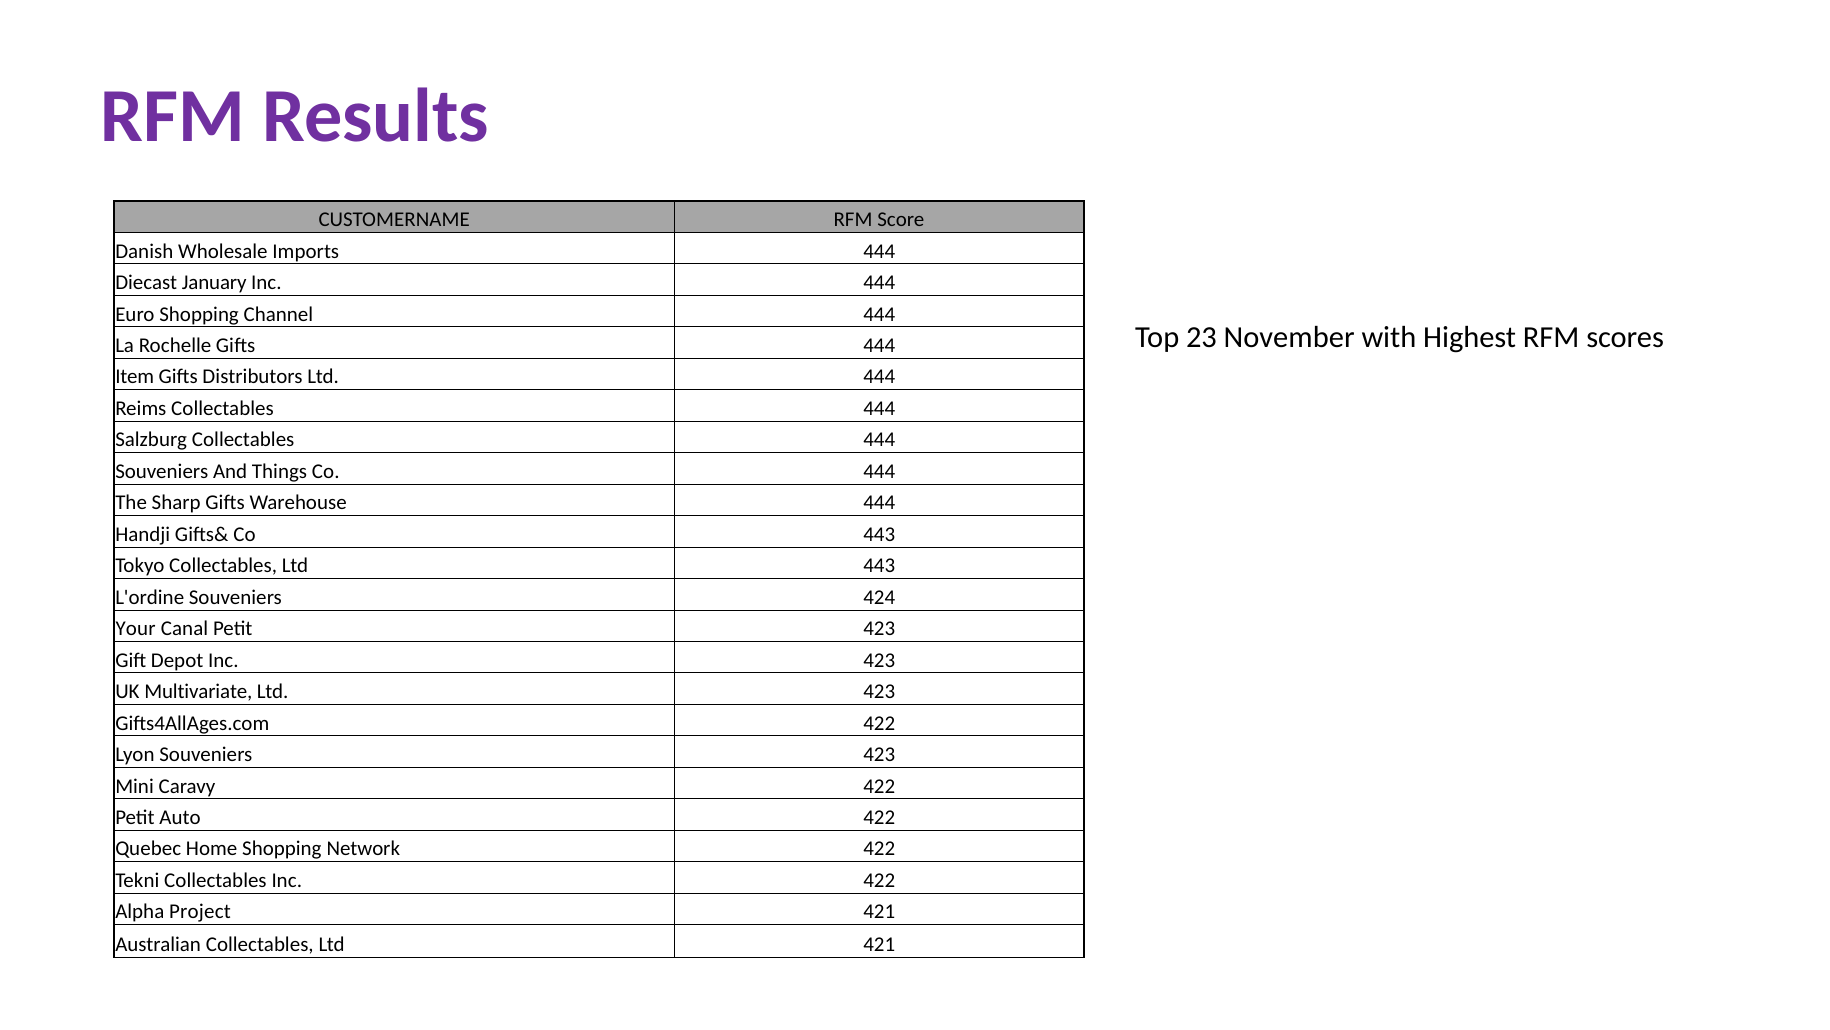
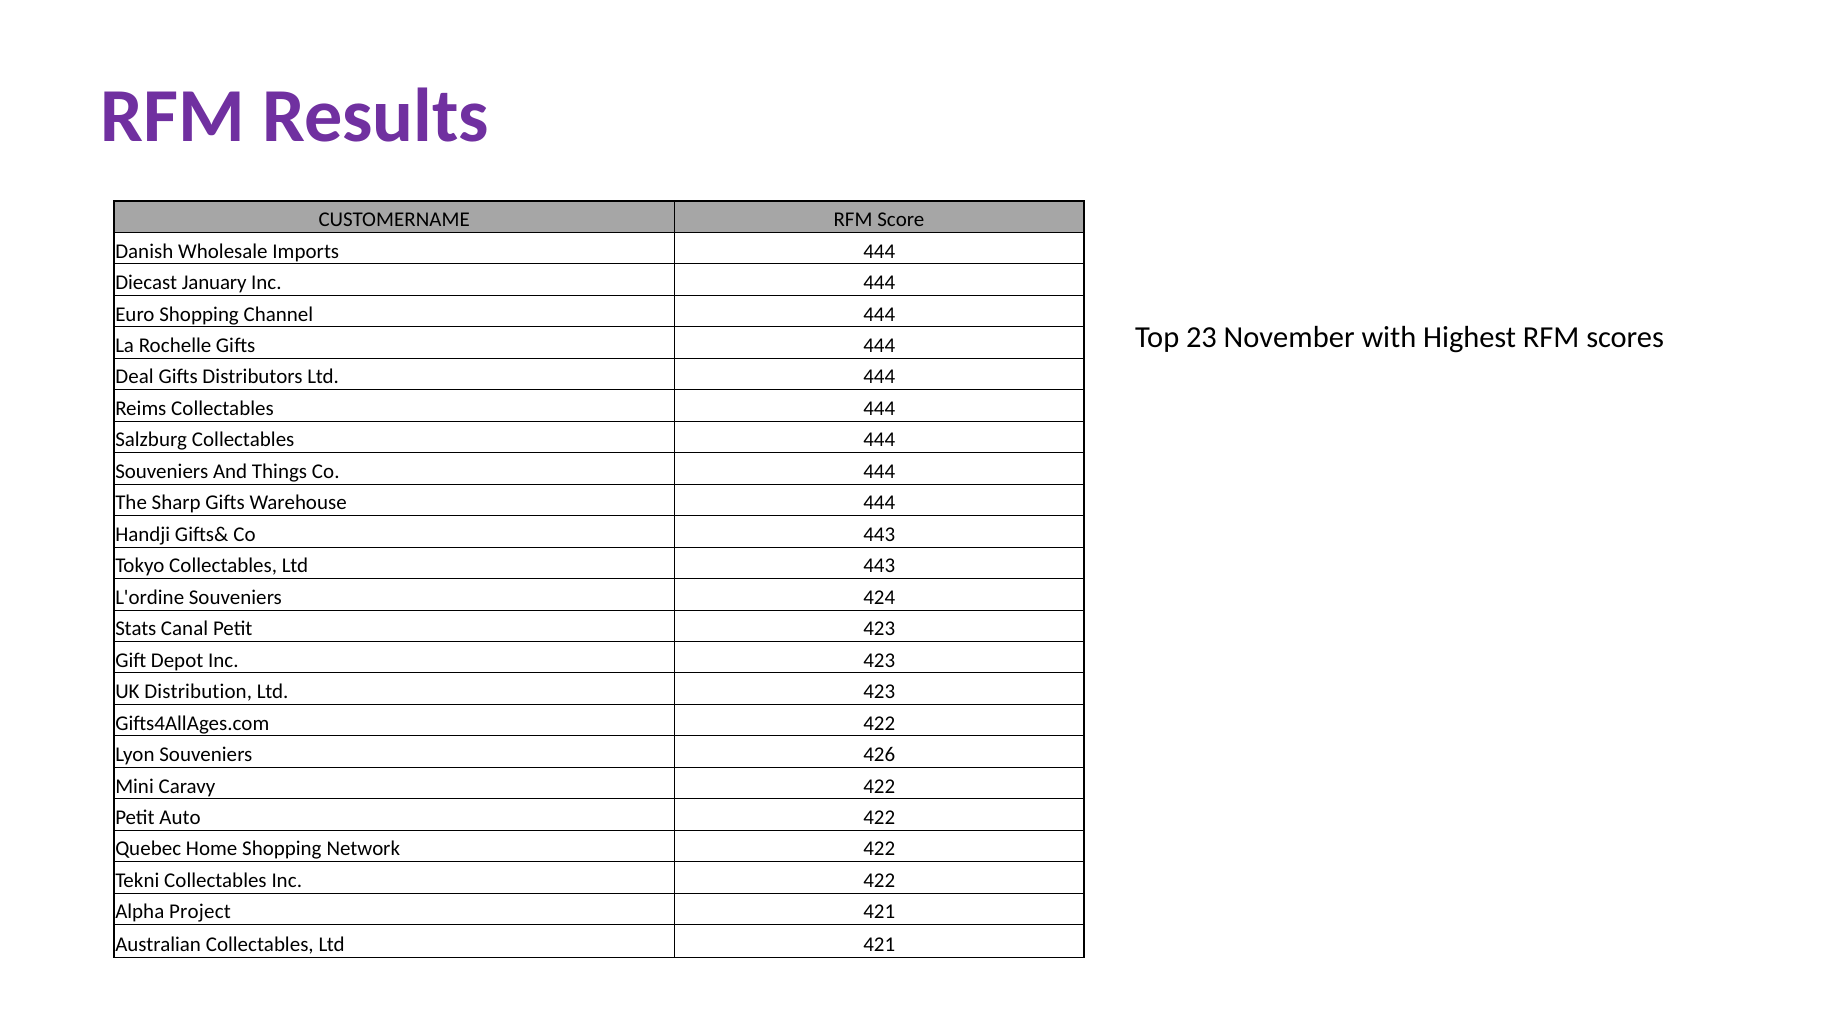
Item: Item -> Deal
Your: Your -> Stats
Multivariate: Multivariate -> Distribution
Souveniers 423: 423 -> 426
